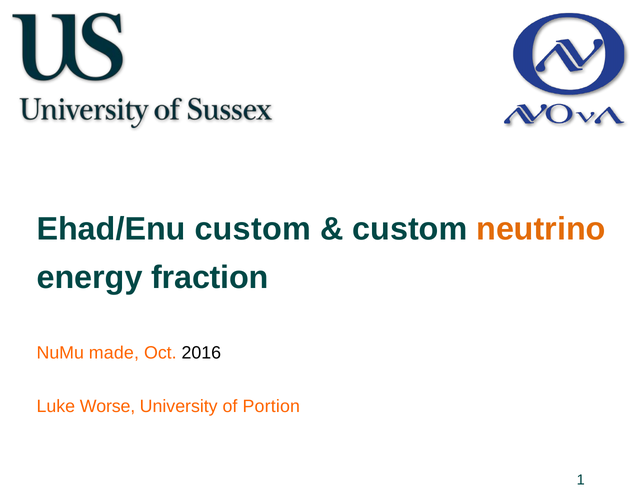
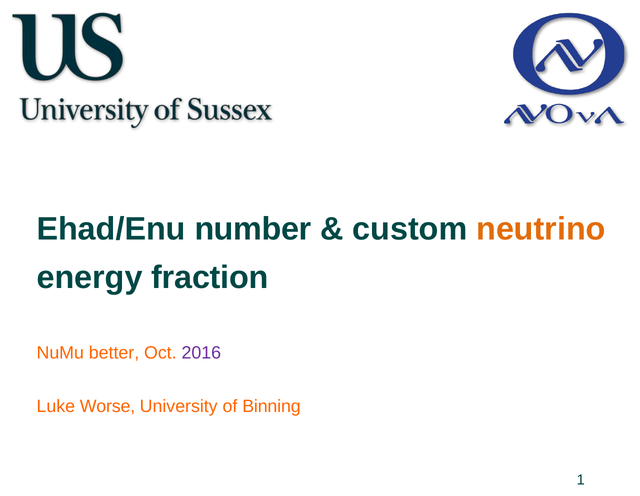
Ehad/Enu custom: custom -> number
made: made -> better
2016 colour: black -> purple
Portion: Portion -> Binning
